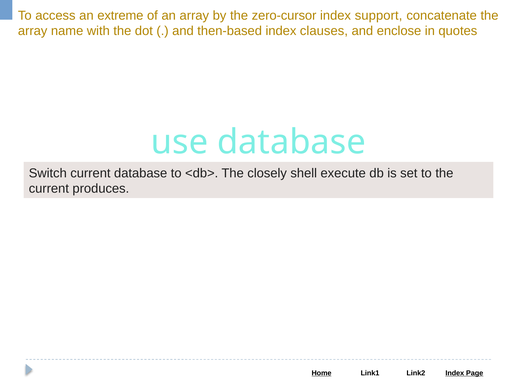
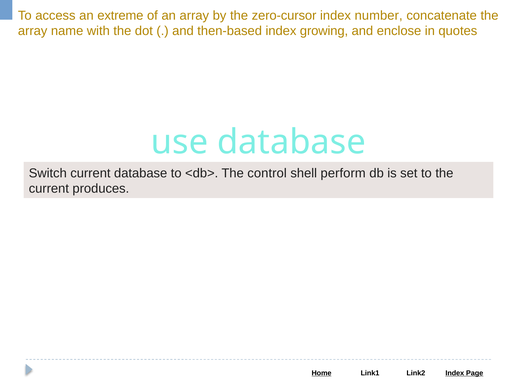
support: support -> number
clauses: clauses -> growing
closely: closely -> control
execute: execute -> perform
